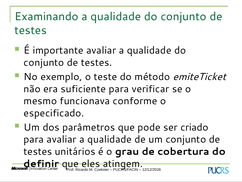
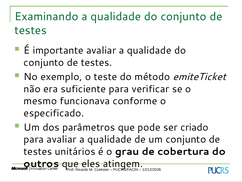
definir: definir -> outros
